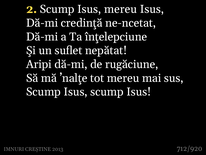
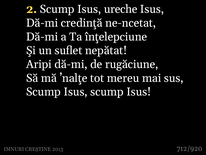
Isus mereu: mereu -> ureche
